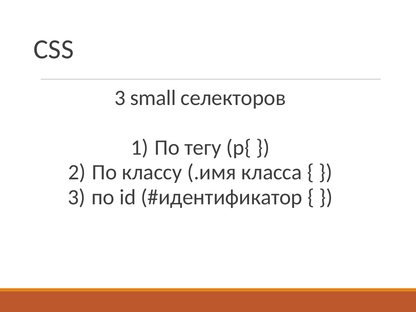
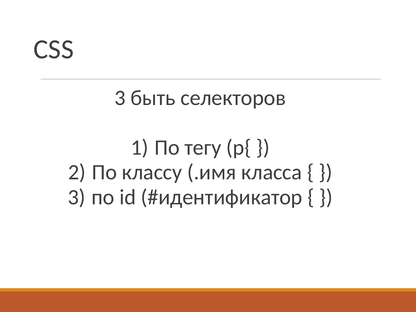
small: small -> быть
